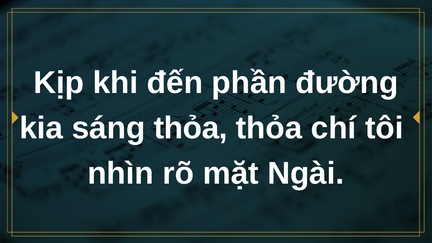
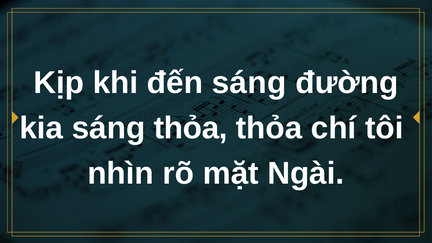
đến phần: phần -> sáng
